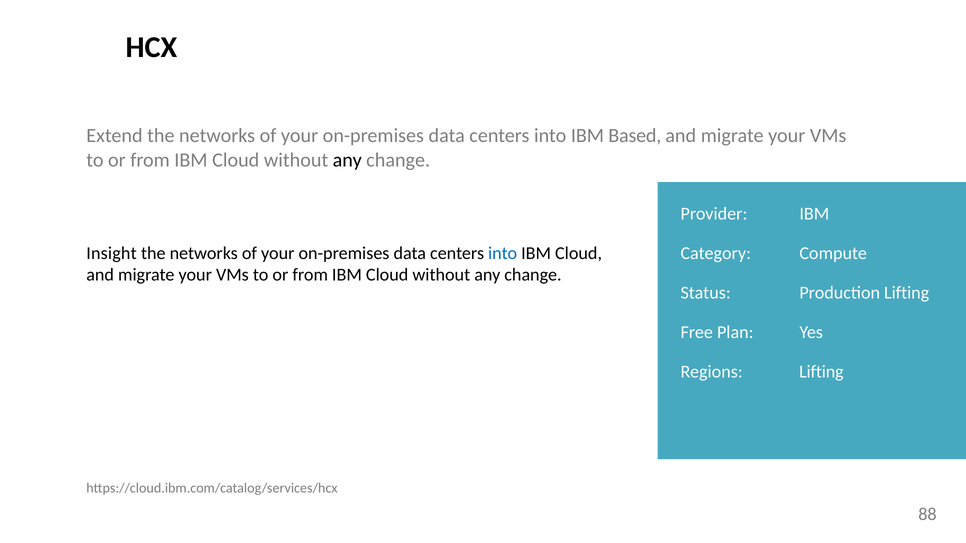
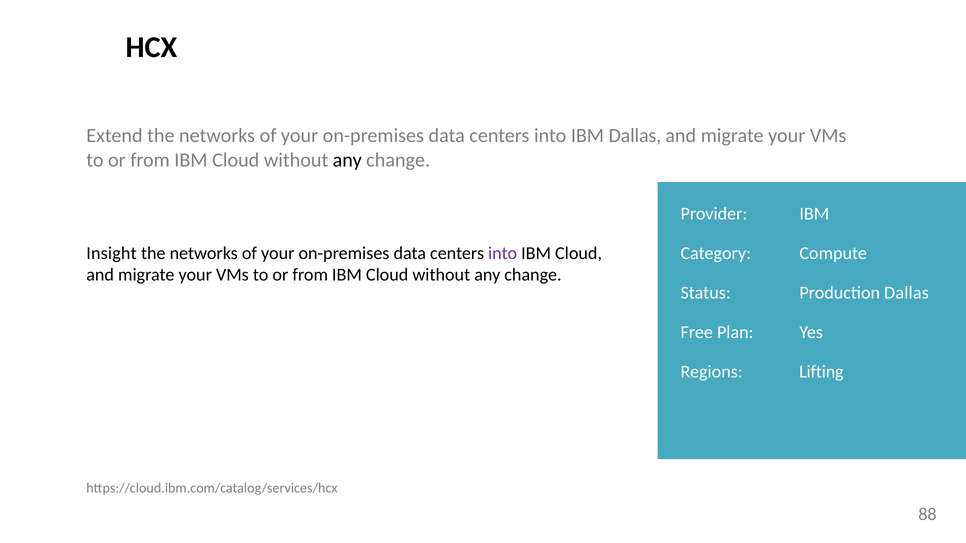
IBM Based: Based -> Dallas
into at (503, 253) colour: blue -> purple
Production Lifting: Lifting -> Dallas
